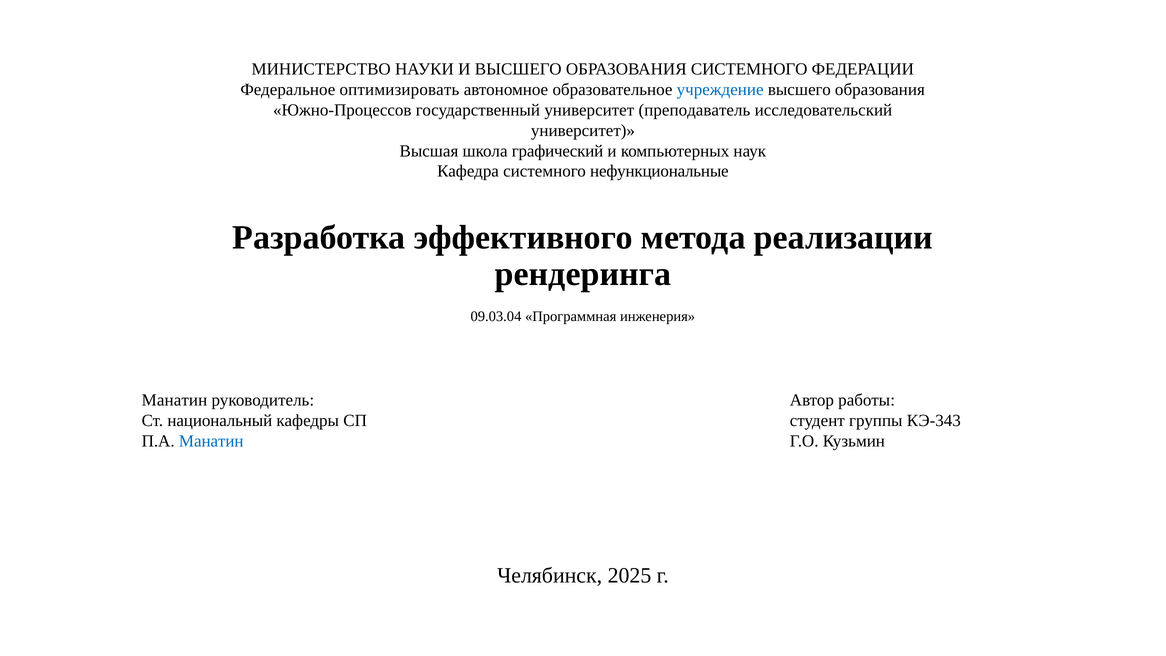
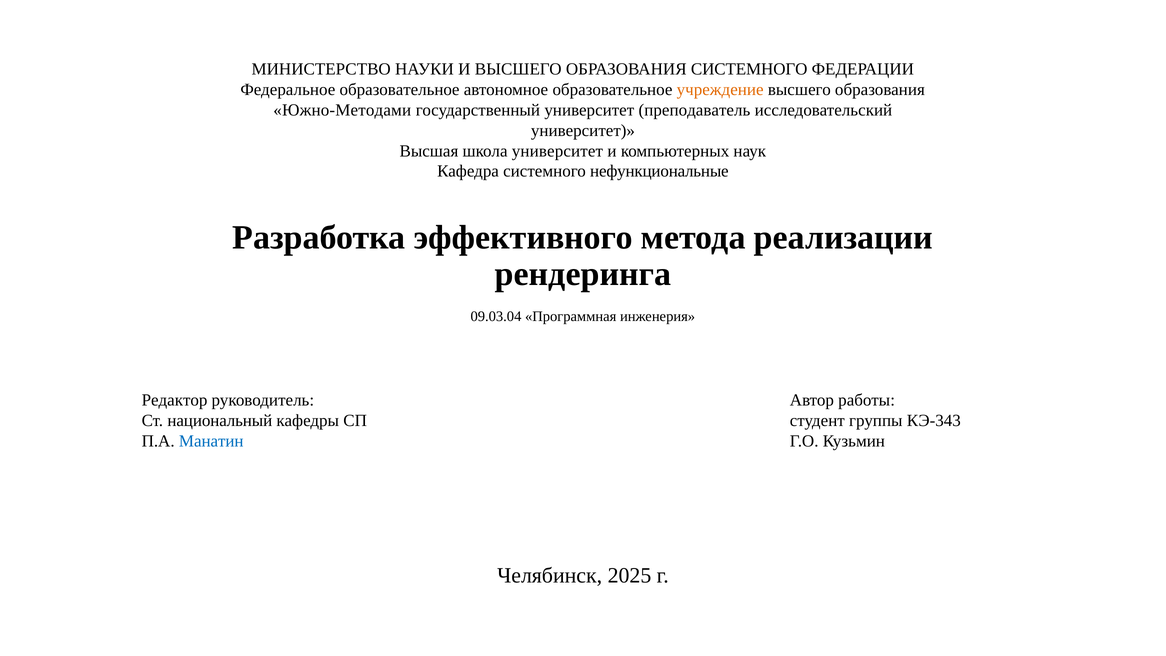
Федеральное оптимизировать: оптимизировать -> образовательное
учреждение colour: blue -> orange
Южно-Процессов: Южно-Процессов -> Южно-Методами
школа графический: графический -> университет
Манатин at (174, 400): Манатин -> Редактор
